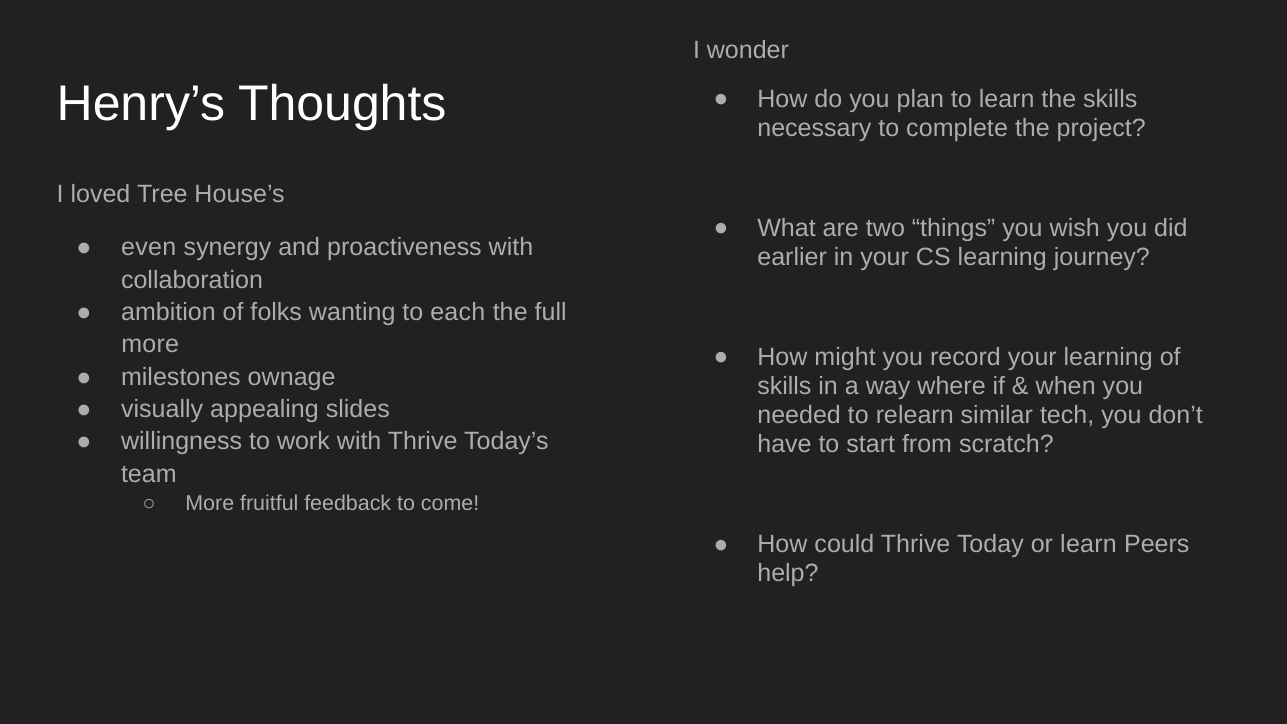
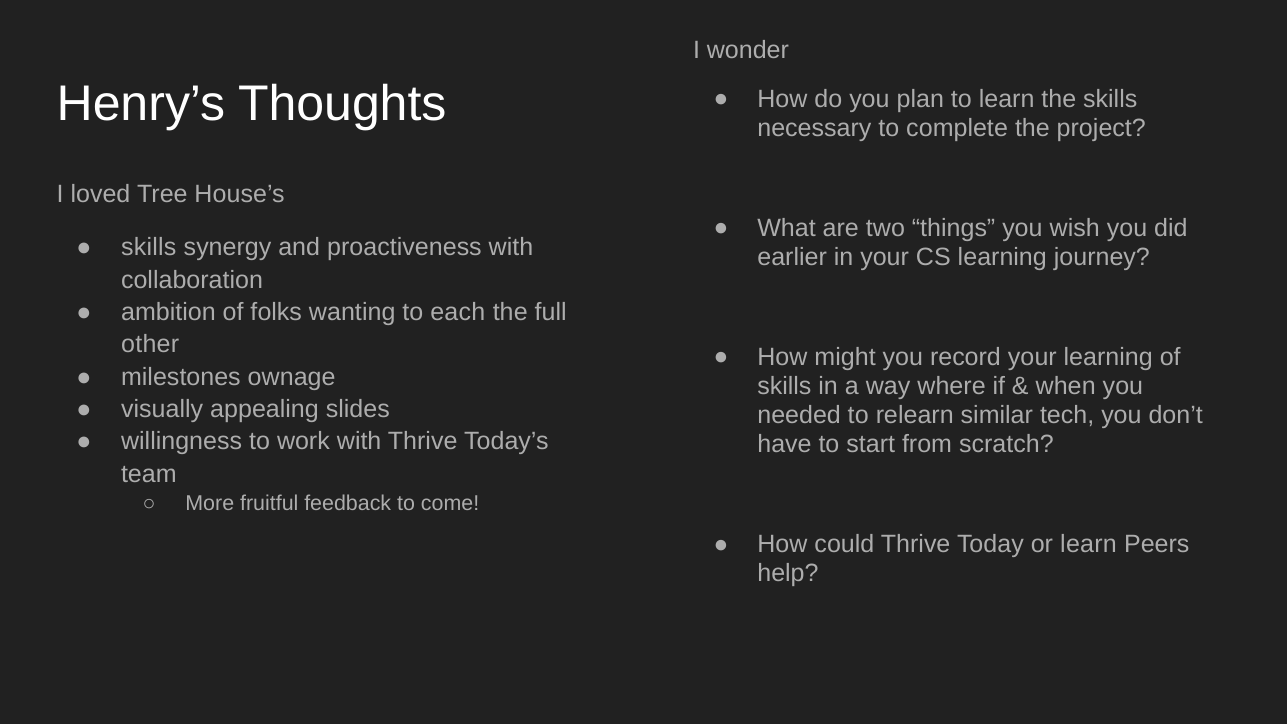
even at (149, 248): even -> skills
more at (150, 344): more -> other
